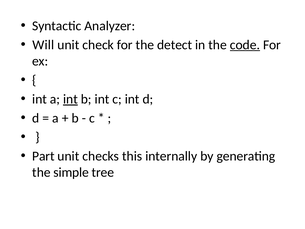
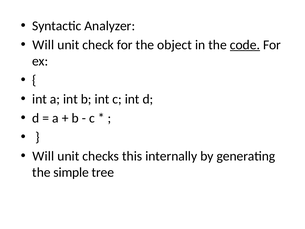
detect: detect -> object
int at (70, 99) underline: present -> none
Part at (43, 156): Part -> Will
